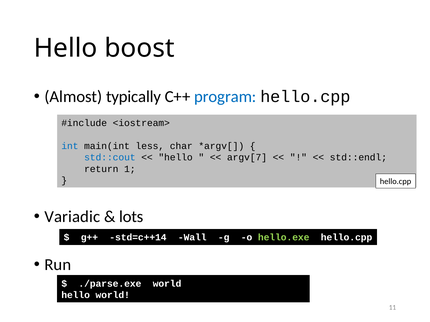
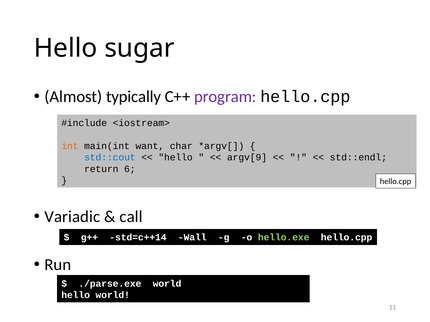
boost: boost -> sugar
program colour: blue -> purple
int colour: blue -> orange
less: less -> want
argv[7: argv[7 -> argv[9
1: 1 -> 6
lots: lots -> call
